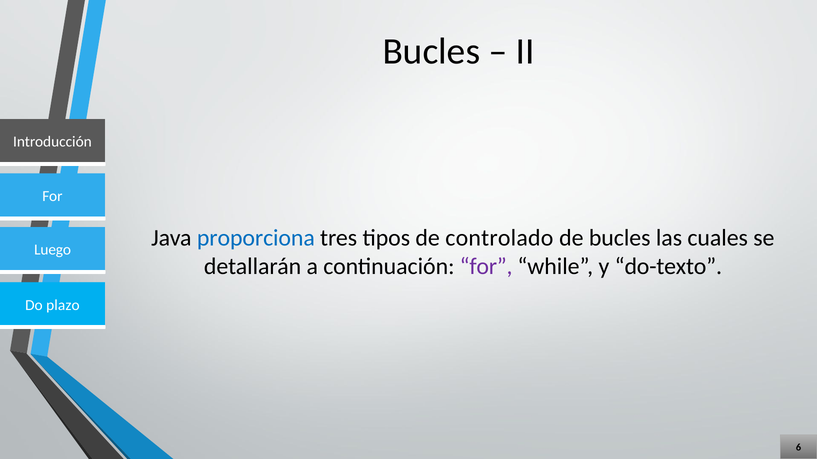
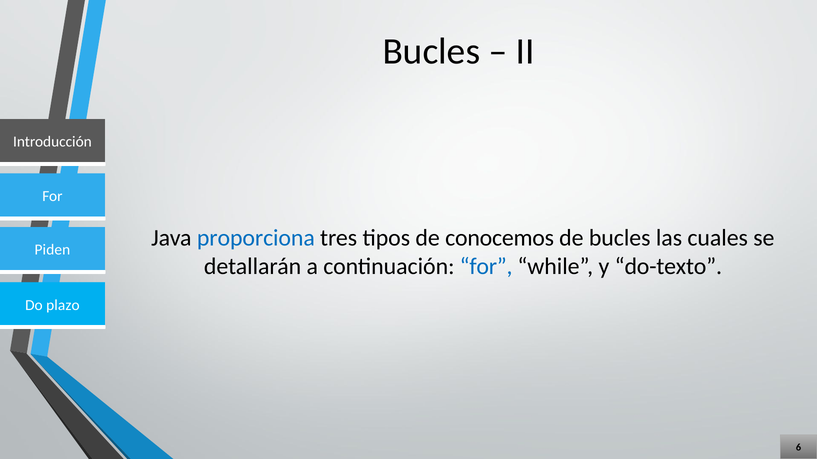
controlado: controlado -> conocemos
Luego: Luego -> Piden
for at (486, 267) colour: purple -> blue
